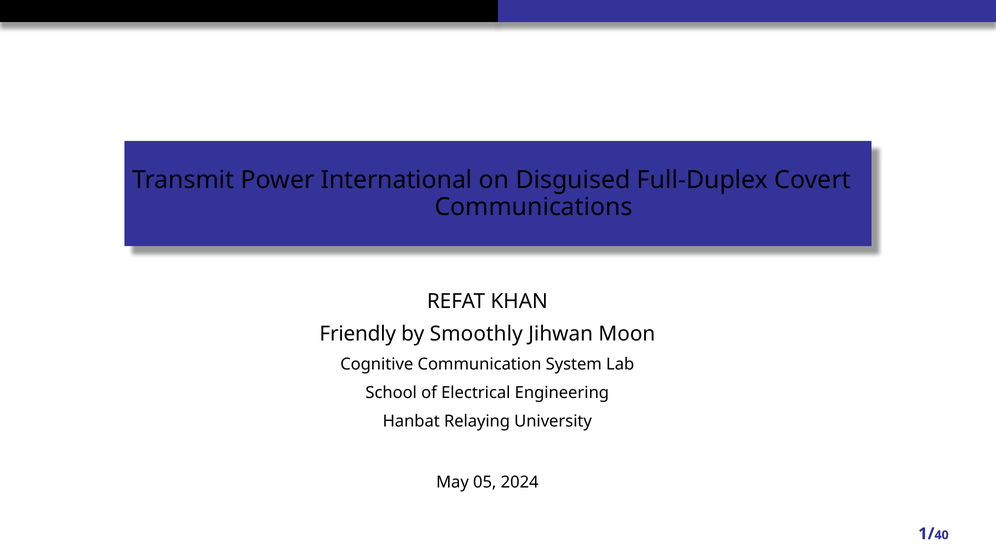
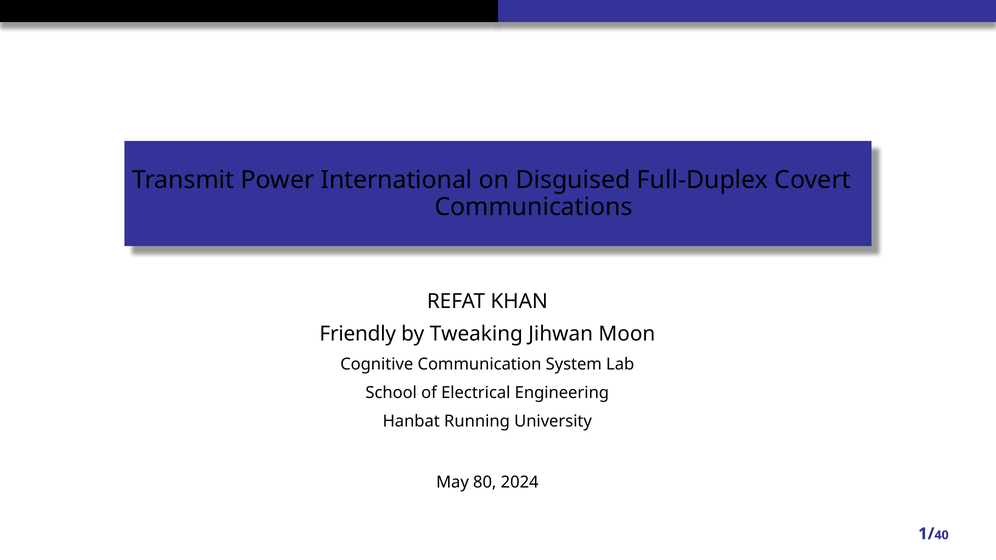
Smoothly: Smoothly -> Tweaking
Relaying: Relaying -> Running
05: 05 -> 80
